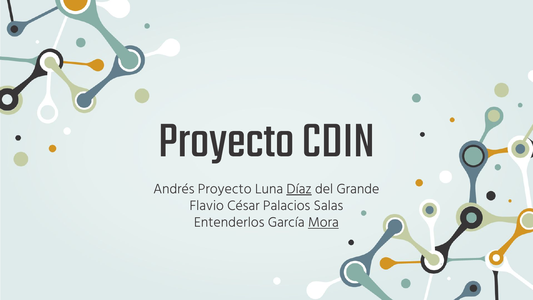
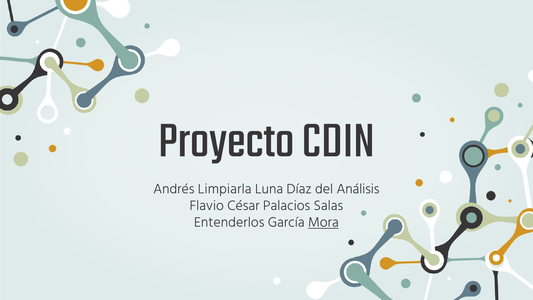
Andrés Proyecto: Proyecto -> Limpiarla
Díaz underline: present -> none
Grande: Grande -> Análisis
